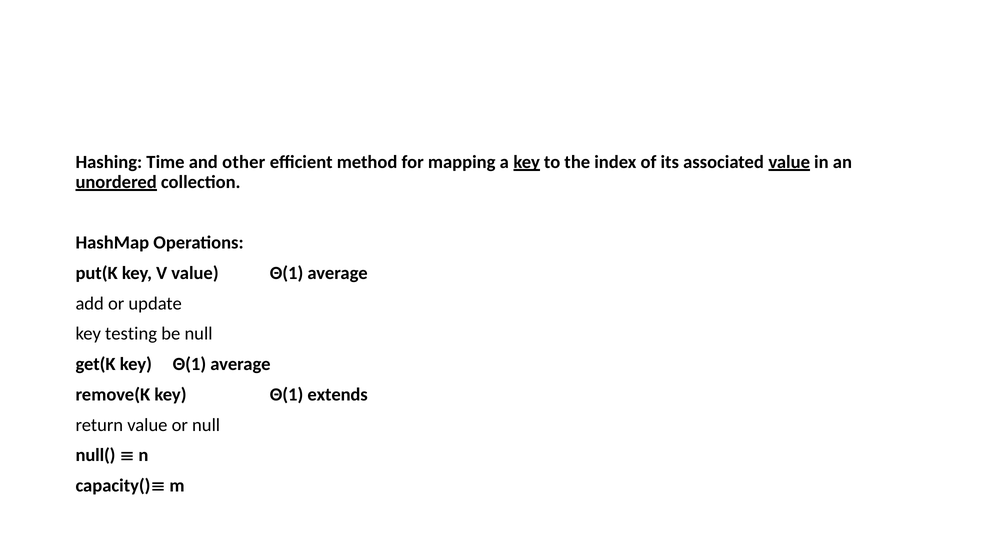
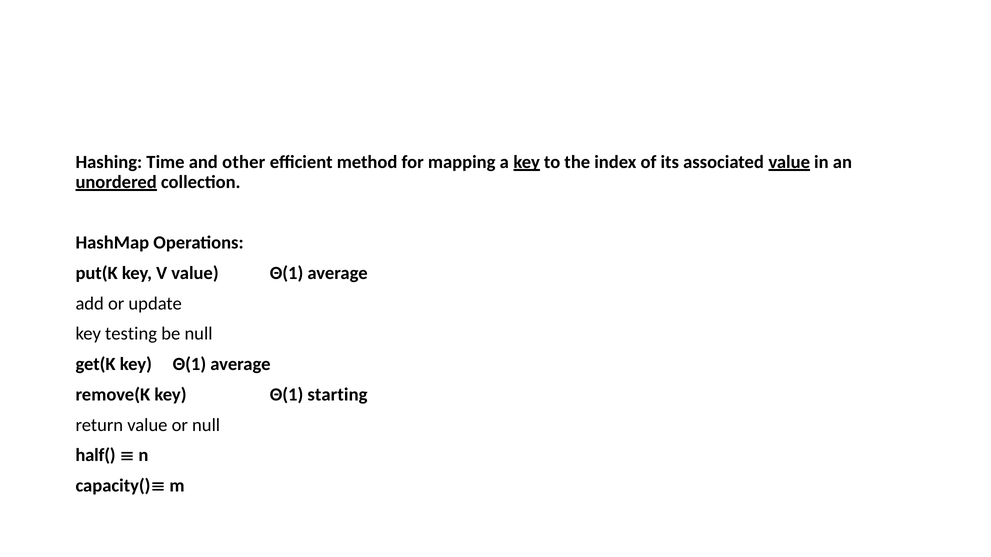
extends: extends -> starting
null(: null( -> half(
